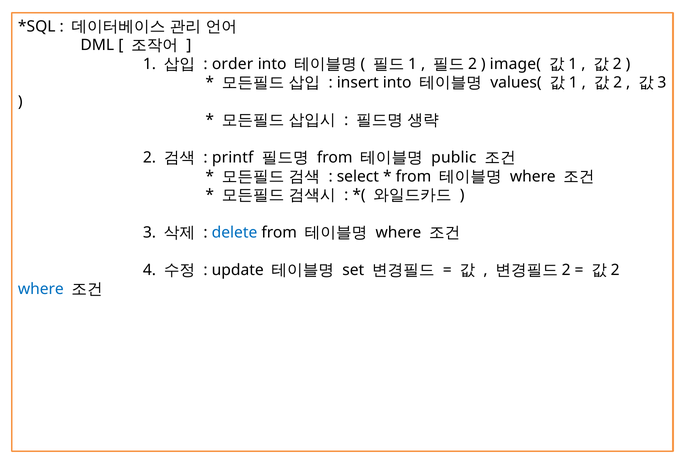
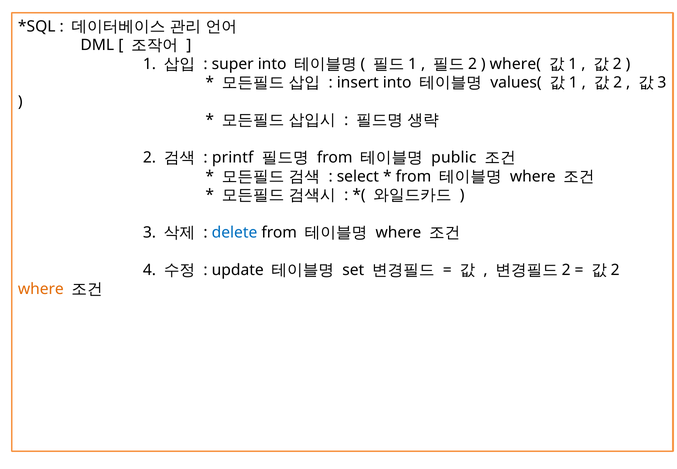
order: order -> super
image(: image( -> where(
where at (41, 289) colour: blue -> orange
